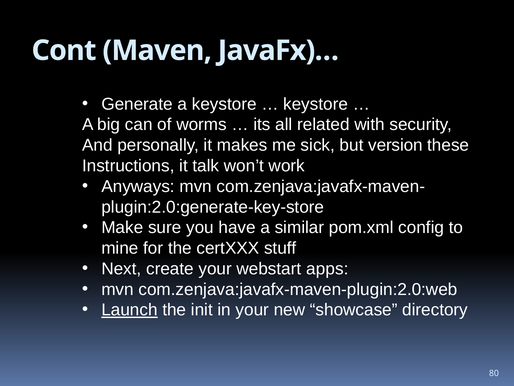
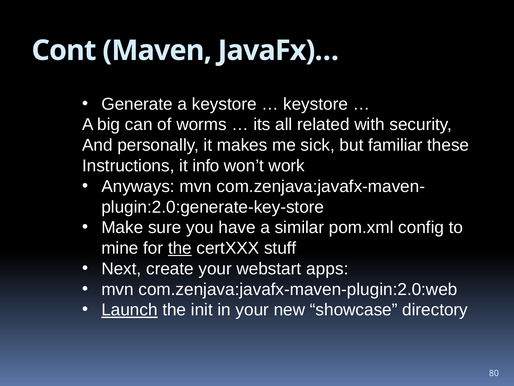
version: version -> familiar
talk: talk -> info
the at (180, 248) underline: none -> present
